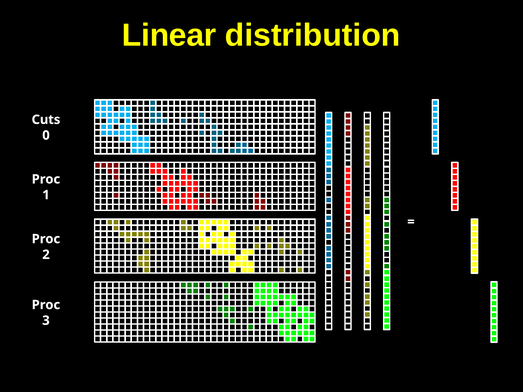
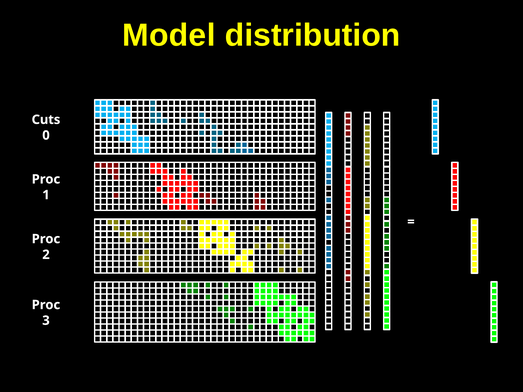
Linear: Linear -> Model
